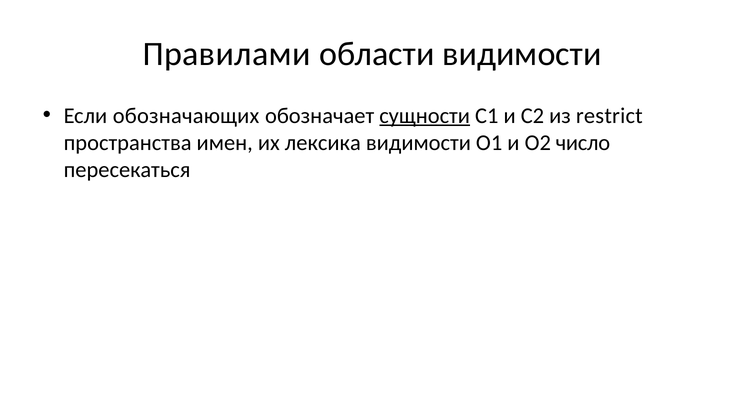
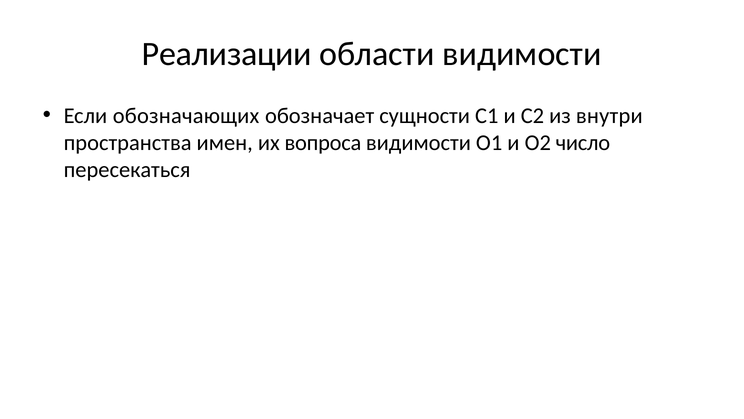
Правилами at (227, 54): Правилами -> Реализации
сущности underline: present -> none
из restrict: restrict -> внутри
лексика: лексика -> вопроса
